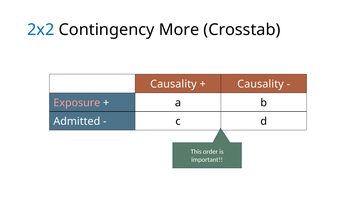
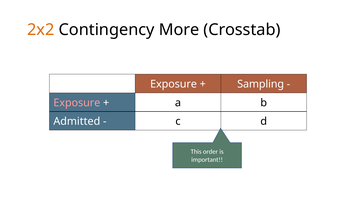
2x2 colour: blue -> orange
Causality at (173, 84): Causality -> Exposure
Causality at (261, 84): Causality -> Sampling
